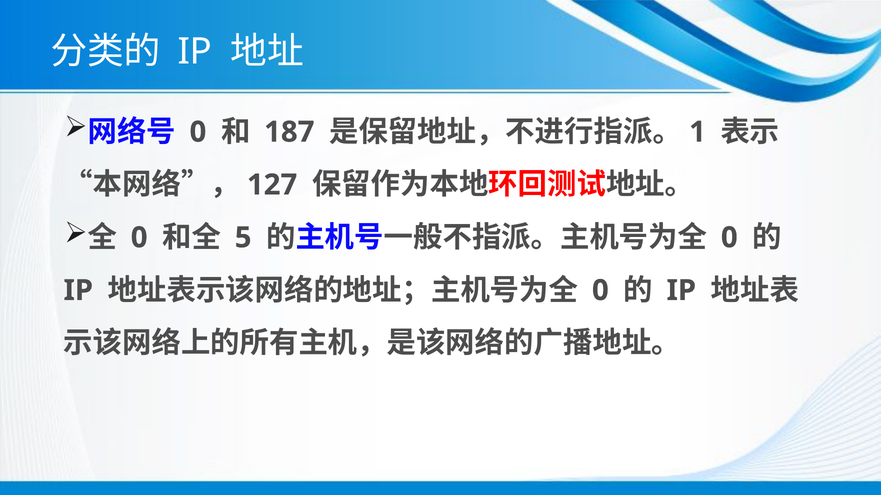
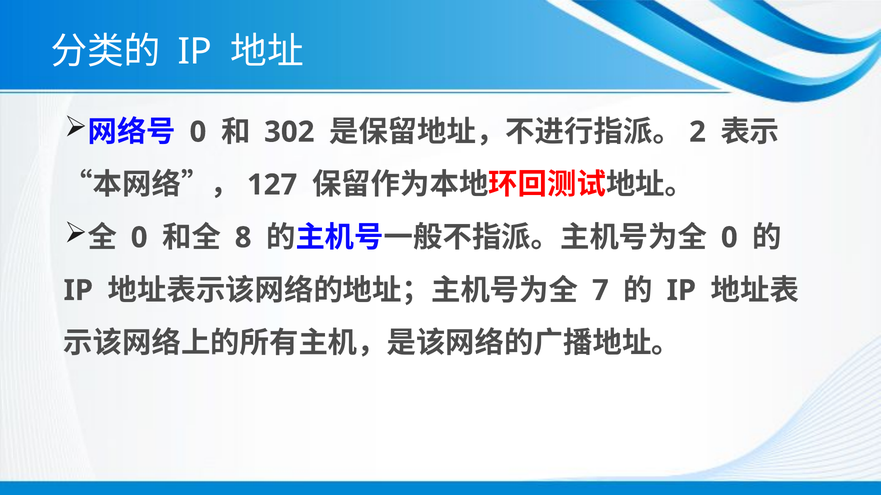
187: 187 -> 302
1: 1 -> 2
5: 5 -> 8
0 at (600, 291): 0 -> 7
